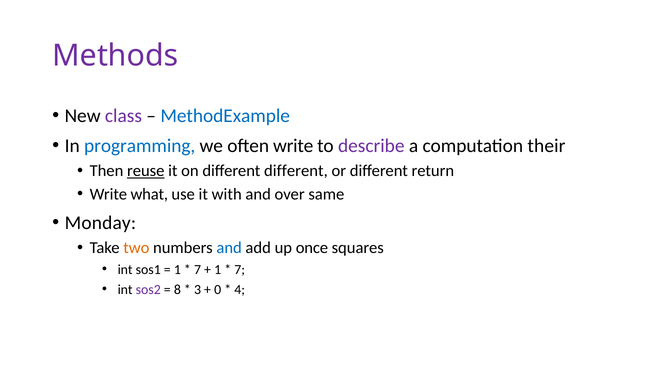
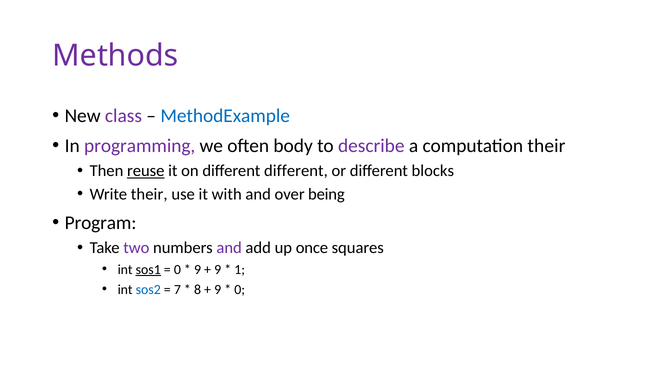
programming colour: blue -> purple
often write: write -> body
return: return -> blocks
Write what: what -> their
same: same -> being
Monday: Monday -> Program
two colour: orange -> purple
and at (229, 248) colour: blue -> purple
sos1 underline: none -> present
1 at (177, 269): 1 -> 0
7 at (198, 269): 7 -> 9
1 at (218, 269): 1 -> 9
7 at (240, 269): 7 -> 1
sos2 colour: purple -> blue
8: 8 -> 7
3: 3 -> 8
0 at (218, 289): 0 -> 9
4 at (240, 289): 4 -> 0
